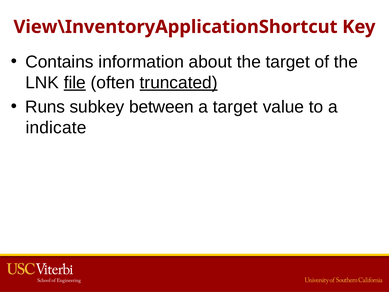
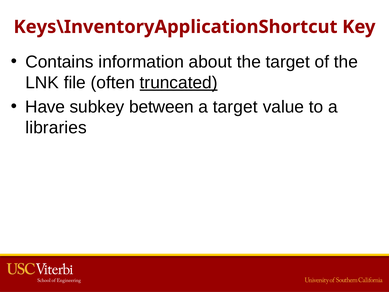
View\InventoryApplicationShortcut: View\InventoryApplicationShortcut -> Keys\InventoryApplicationShortcut
file underline: present -> none
Runs: Runs -> Have
indicate: indicate -> libraries
